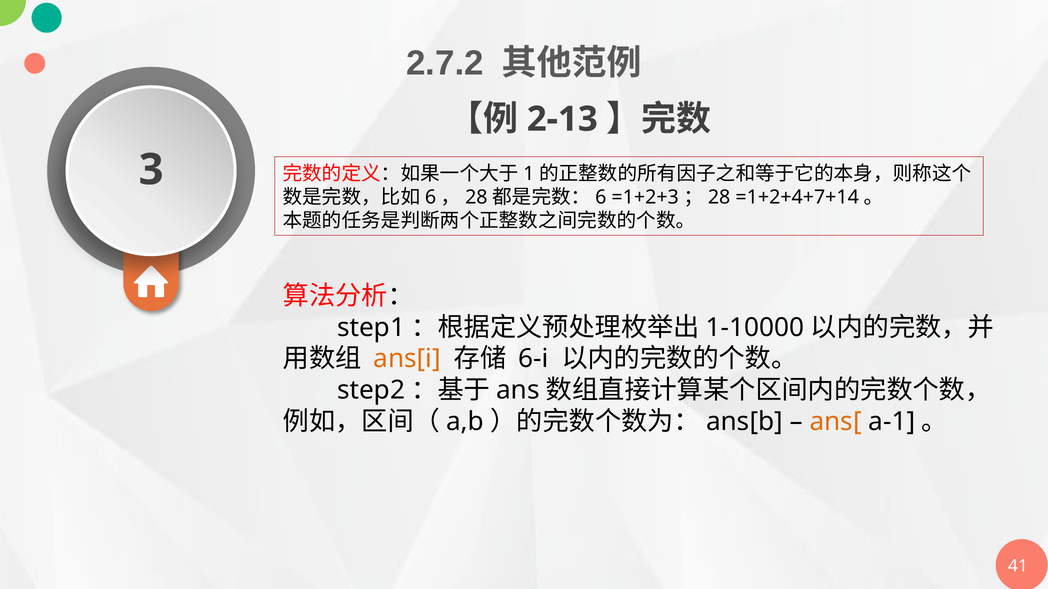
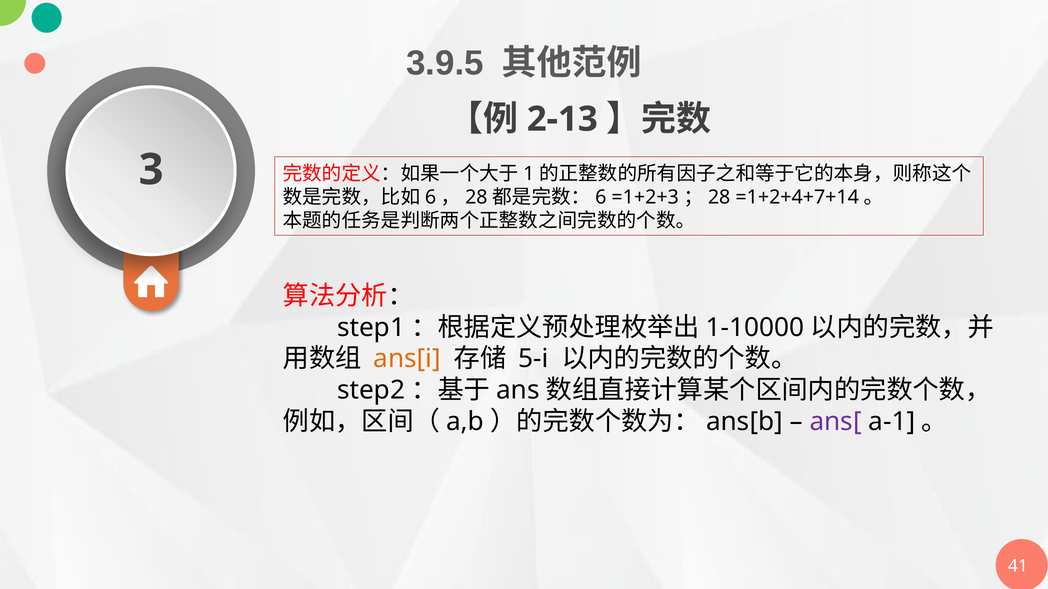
2.7.2: 2.7.2 -> 3.9.5
6-i: 6-i -> 5-i
ans[ colour: orange -> purple
